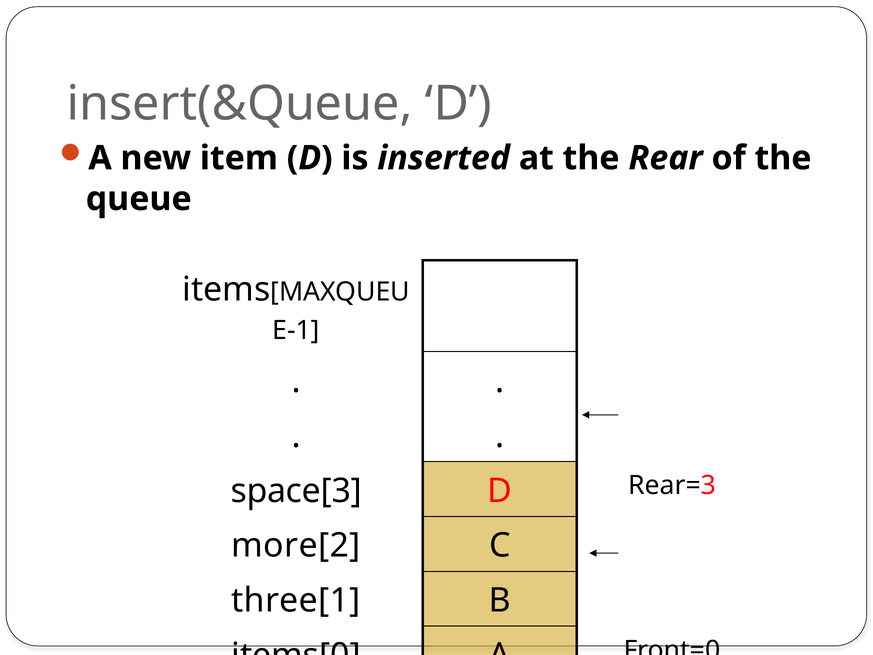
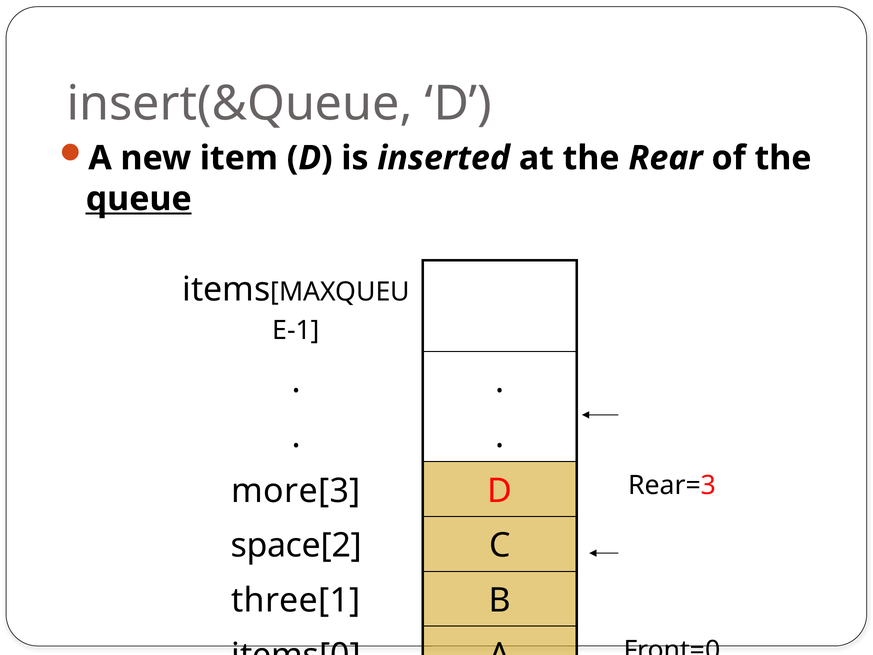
queue underline: none -> present
space[3: space[3 -> more[3
more[2: more[2 -> space[2
